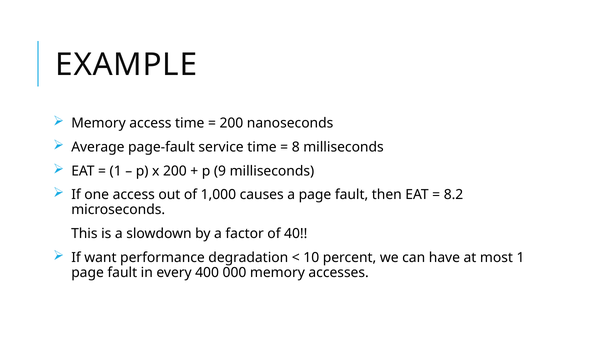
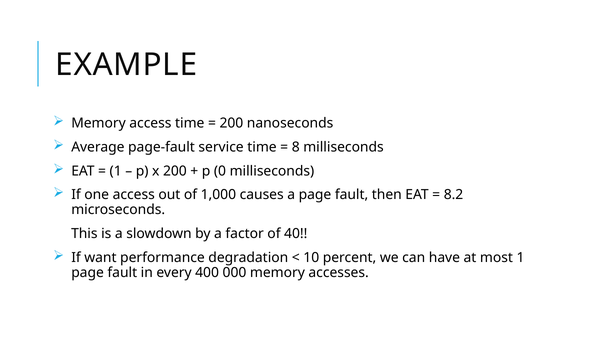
9: 9 -> 0
